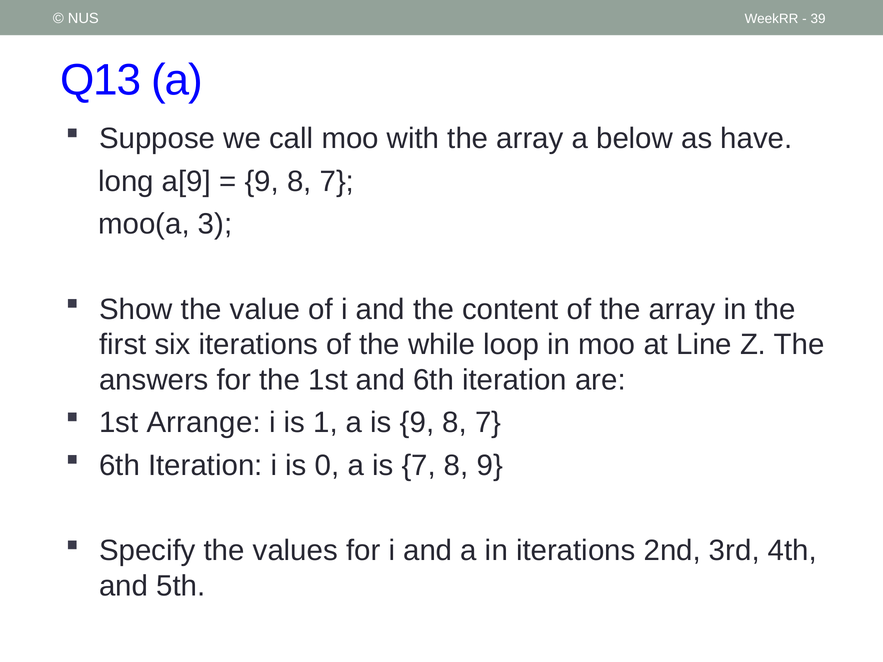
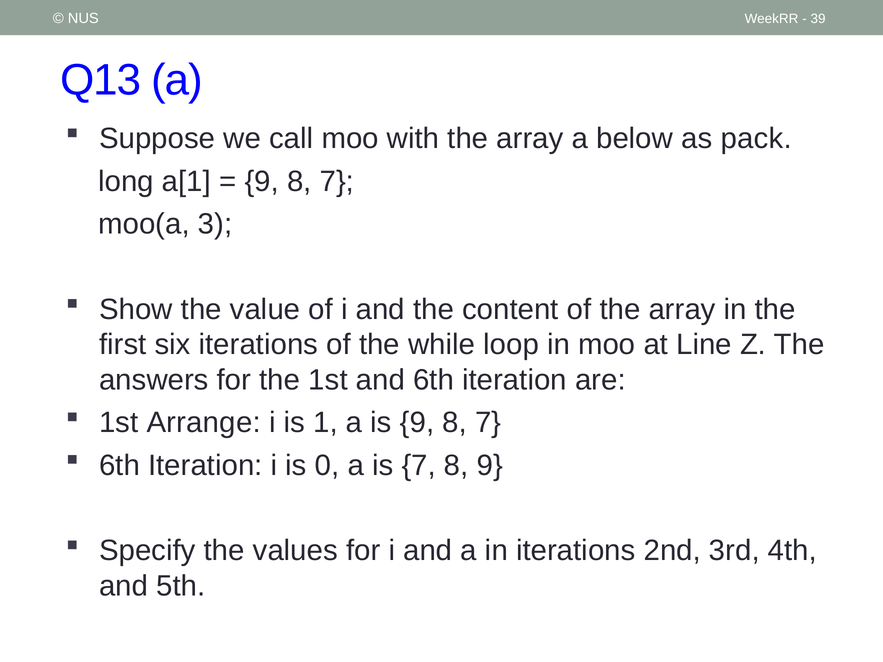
have: have -> pack
a[9: a[9 -> a[1
